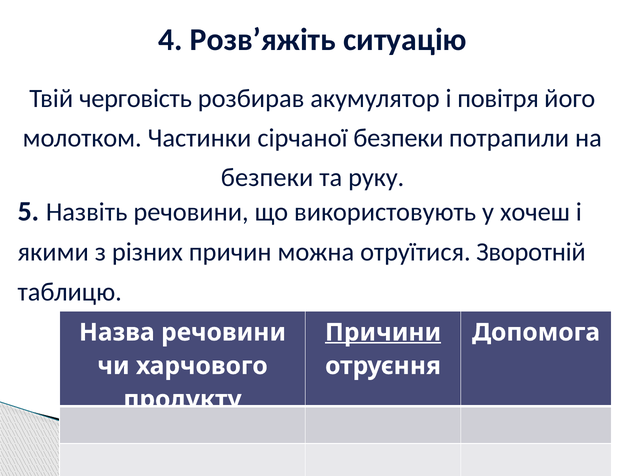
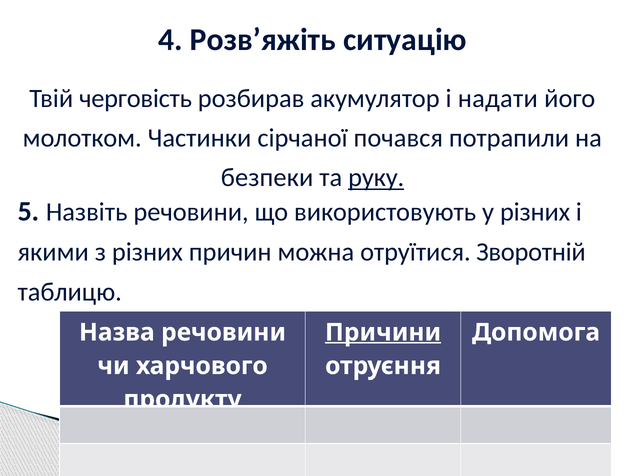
повітря: повітря -> надати
сірчаної безпеки: безпеки -> почався
руку underline: none -> present
у хочеш: хочеш -> різних
